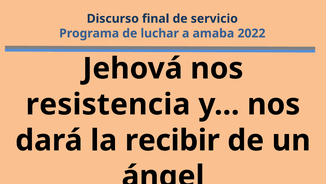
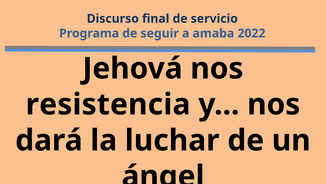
luchar: luchar -> seguir
recibir: recibir -> luchar
